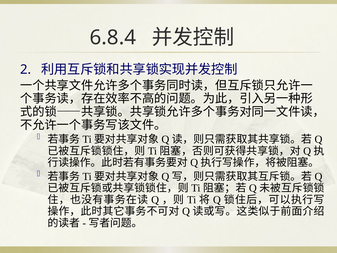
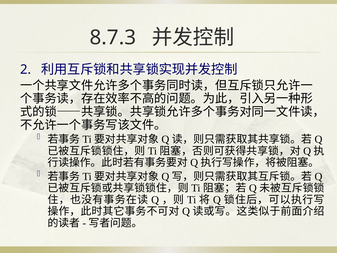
6.8.4: 6.8.4 -> 8.7.3
